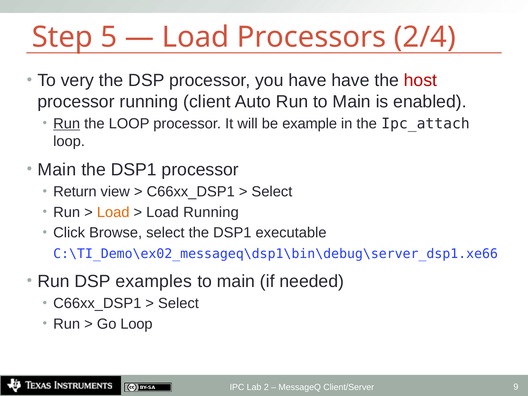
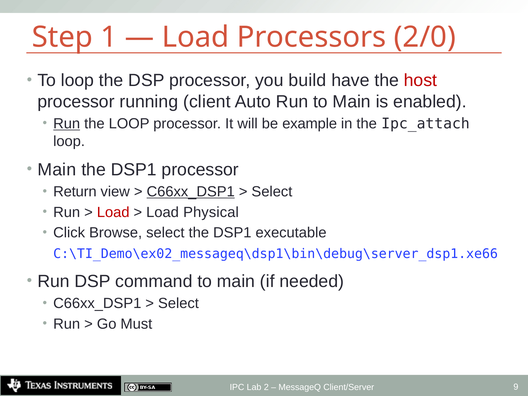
5: 5 -> 1
2/4: 2/4 -> 2/0
To very: very -> loop
you have: have -> build
C66xx_DSP1 at (191, 192) underline: none -> present
Load at (113, 212) colour: orange -> red
Load Running: Running -> Physical
examples: examples -> command
Go Loop: Loop -> Must
